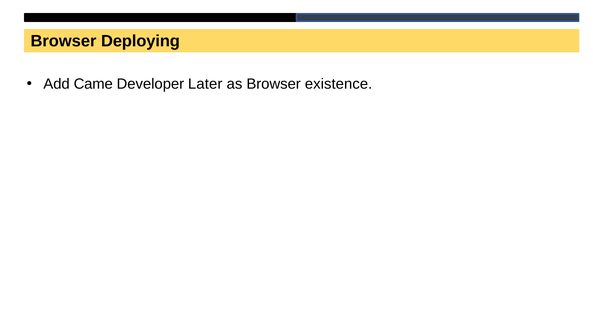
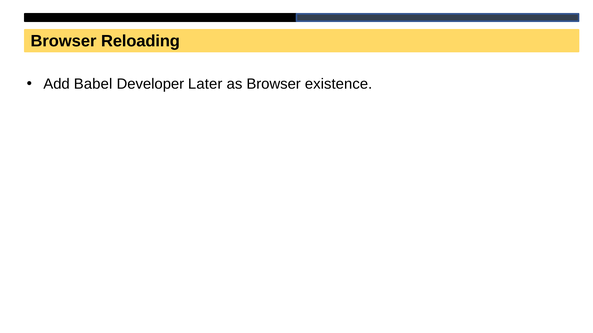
Deploying: Deploying -> Reloading
Came: Came -> Babel
